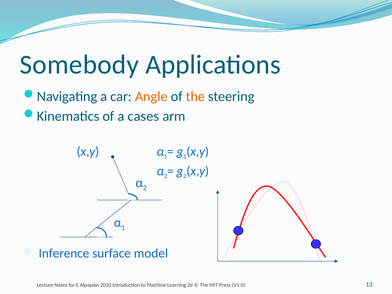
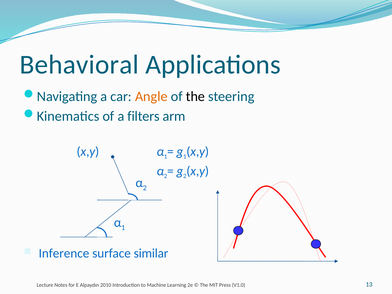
Somebody: Somebody -> Behavioral
the at (195, 96) colour: orange -> black
cases: cases -> filters
model: model -> similar
